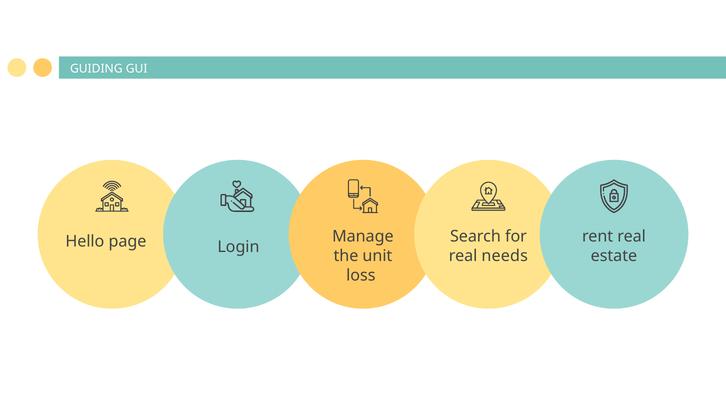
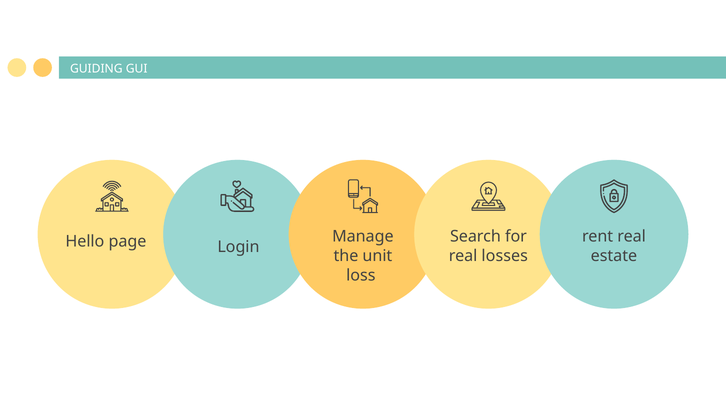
needs: needs -> losses
